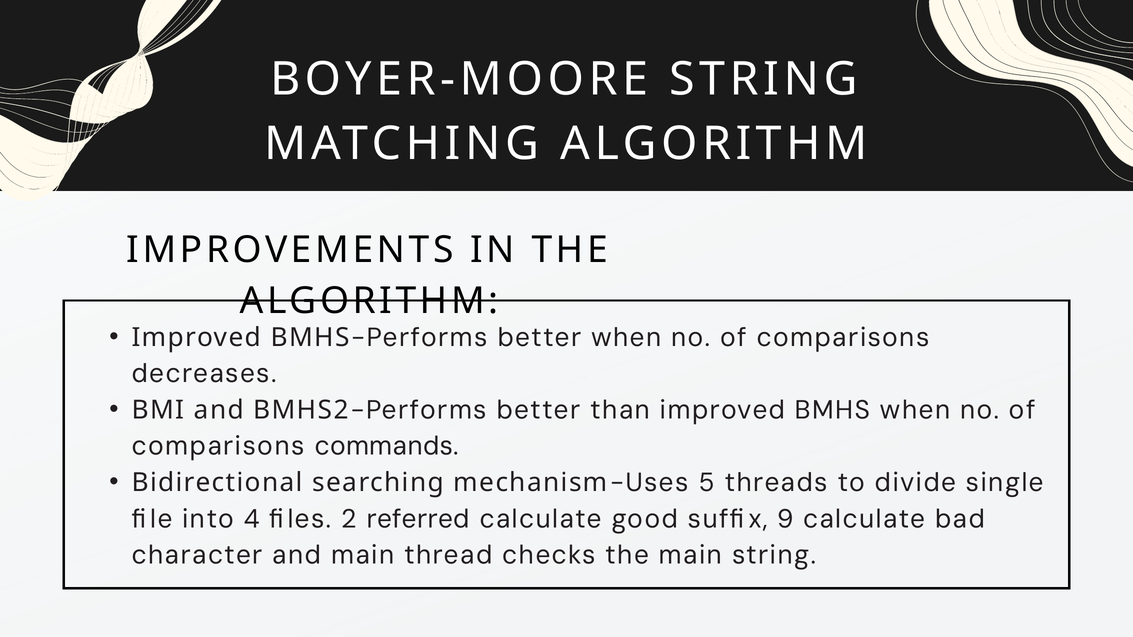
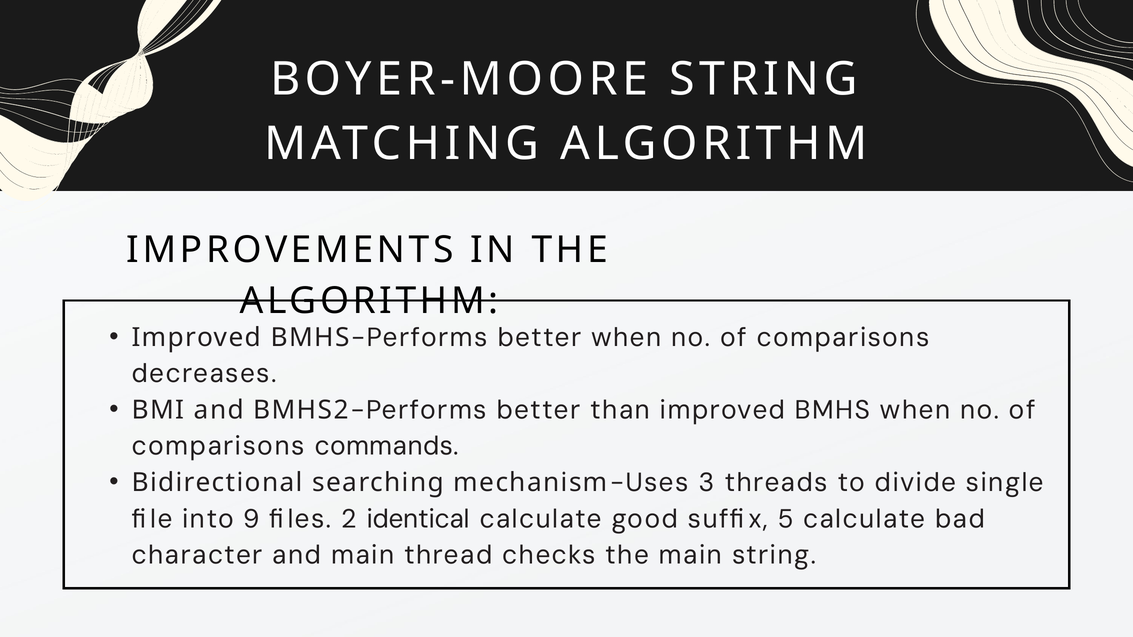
5: 5 -> 3
4: 4 -> 9
referred: referred -> identical
9: 9 -> 5
